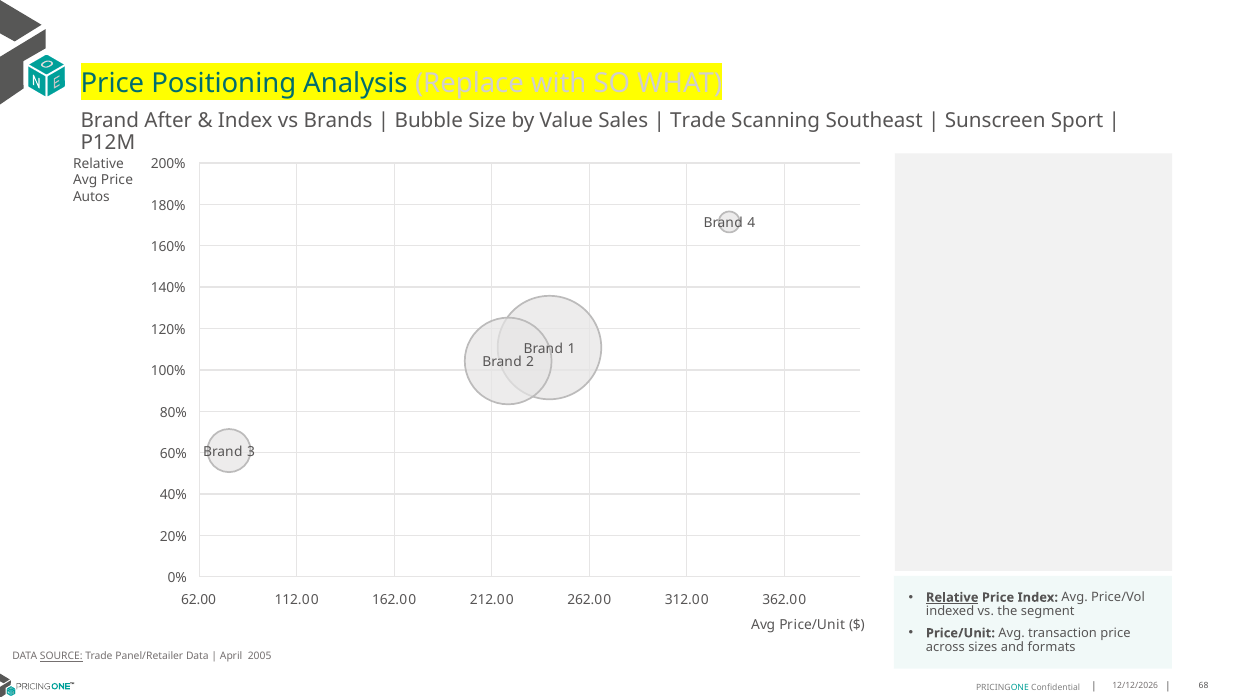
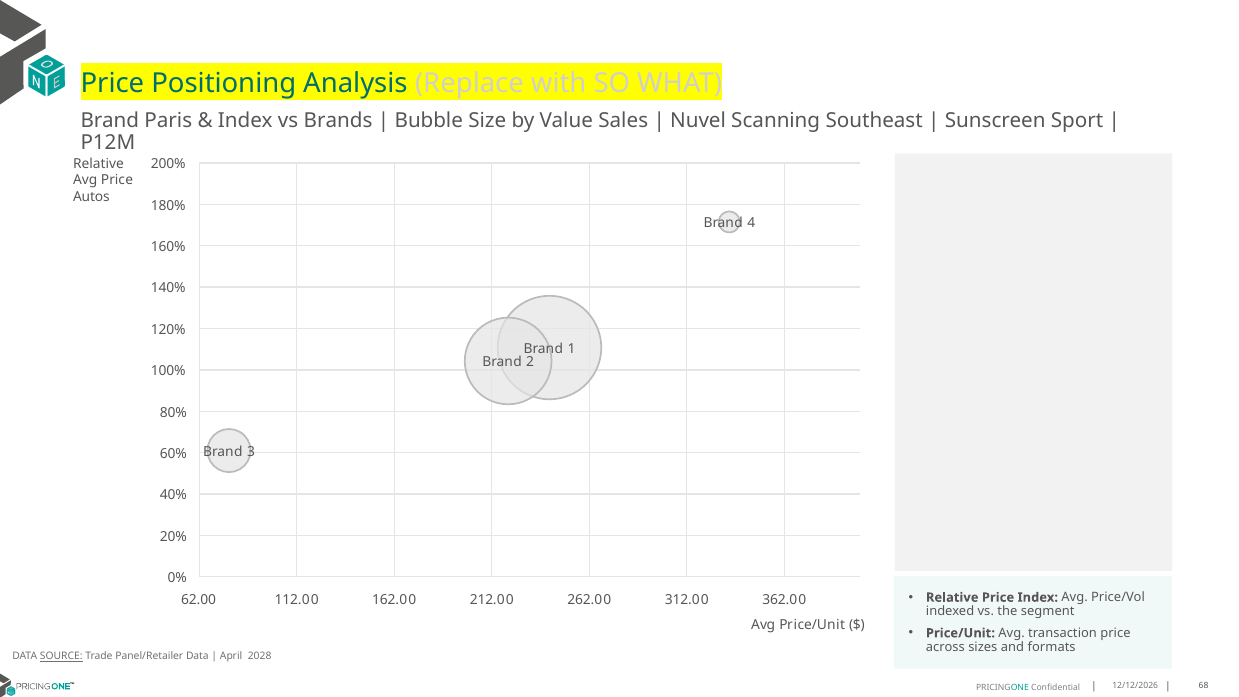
After: After -> Paris
Trade at (698, 121): Trade -> Nuvel
Relative at (952, 597) underline: present -> none
2005: 2005 -> 2028
